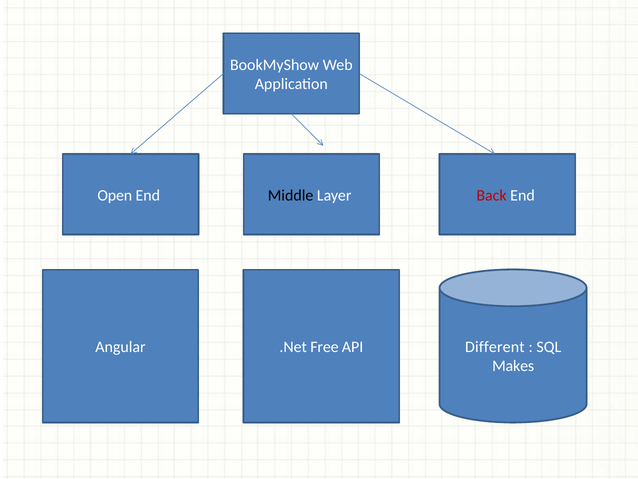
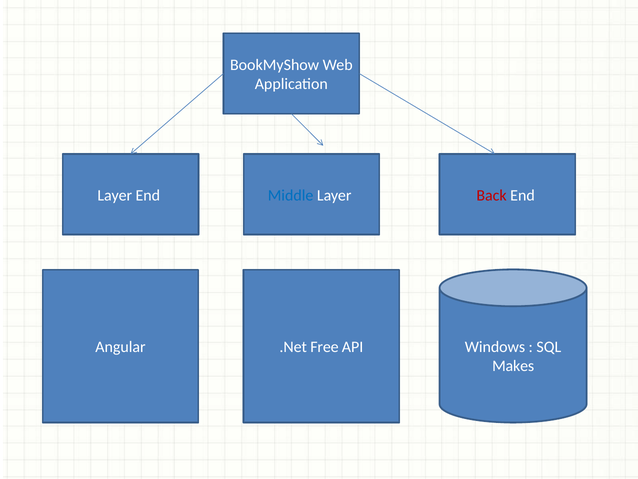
Open at (115, 195): Open -> Layer
Middle colour: black -> blue
Different: Different -> Windows
